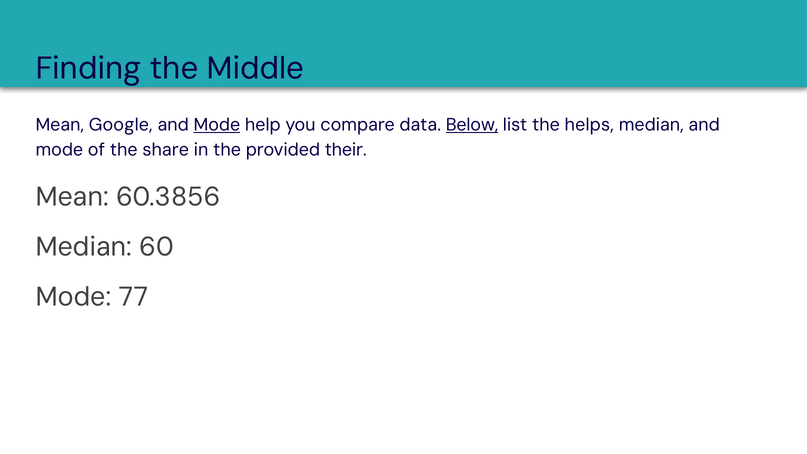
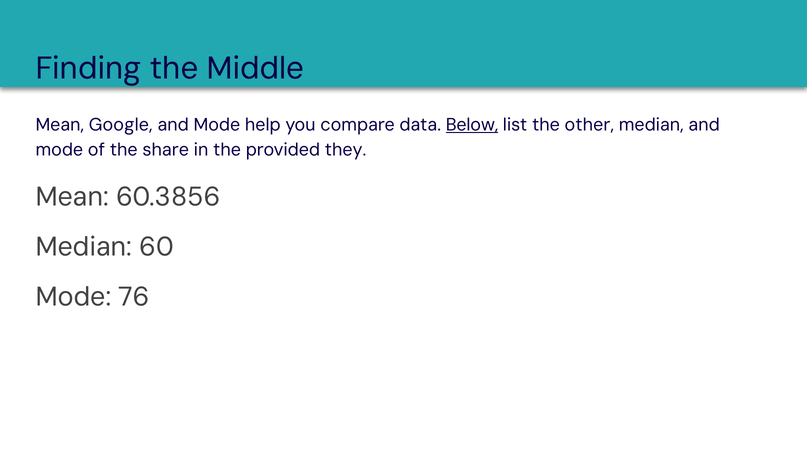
Mode at (217, 125) underline: present -> none
helps: helps -> other
their: their -> they
77: 77 -> 76
